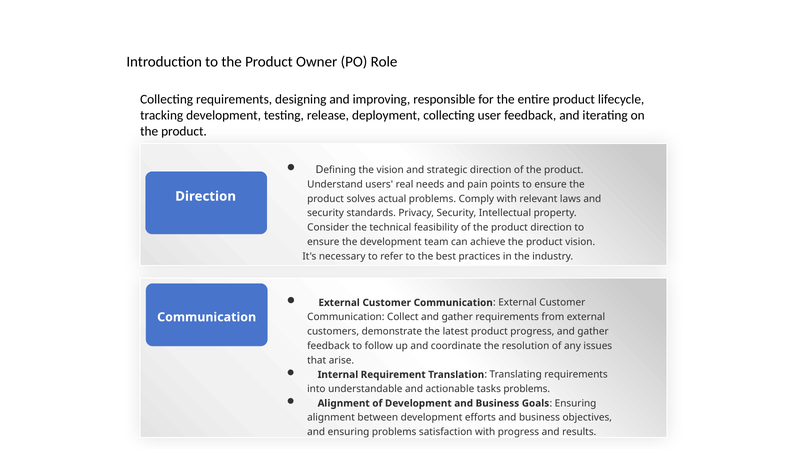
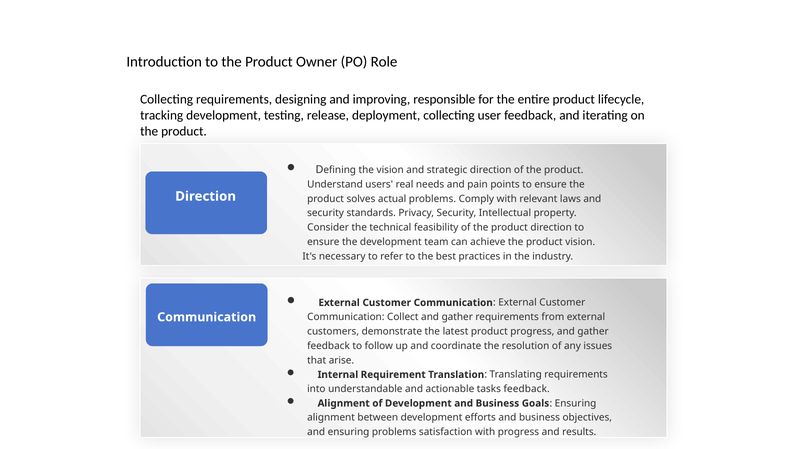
tasks problems: problems -> feedback
